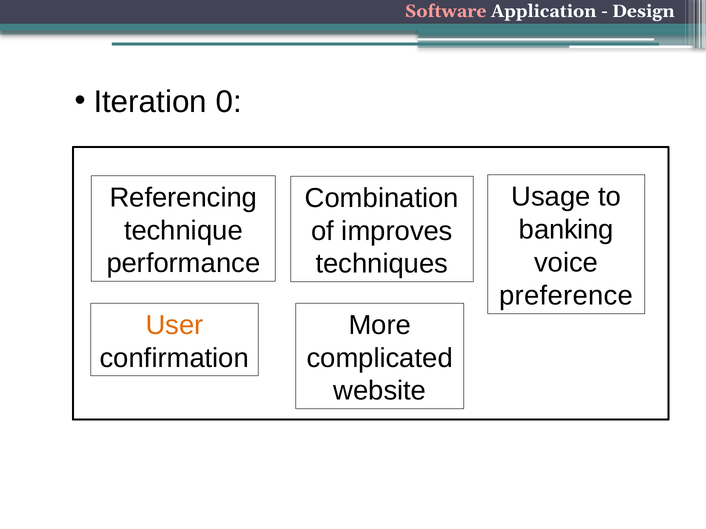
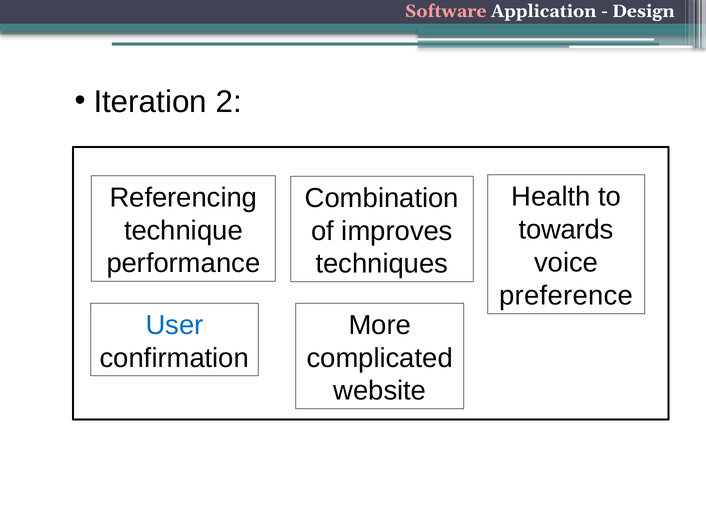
0: 0 -> 2
Usage: Usage -> Health
banking: banking -> towards
User colour: orange -> blue
